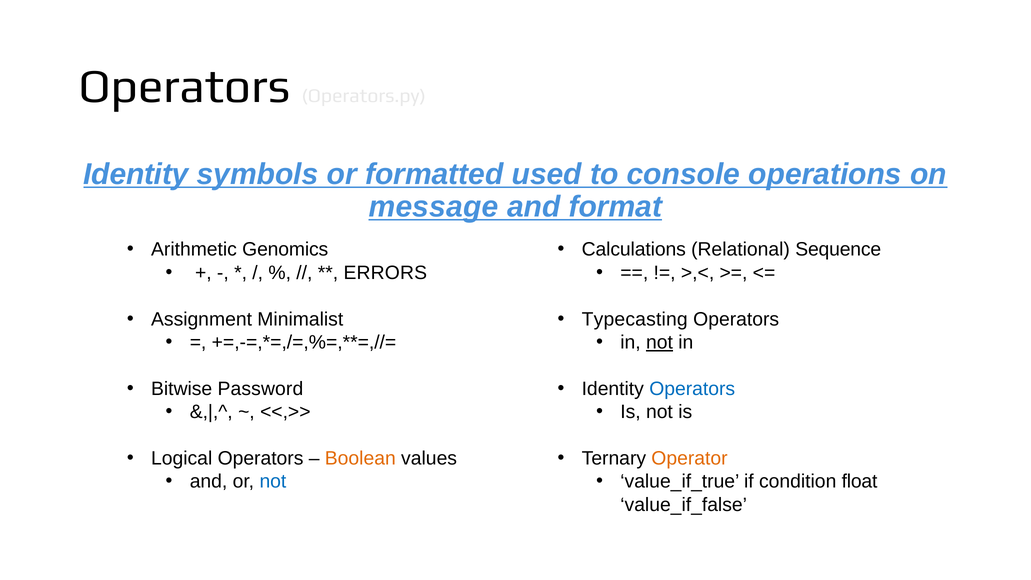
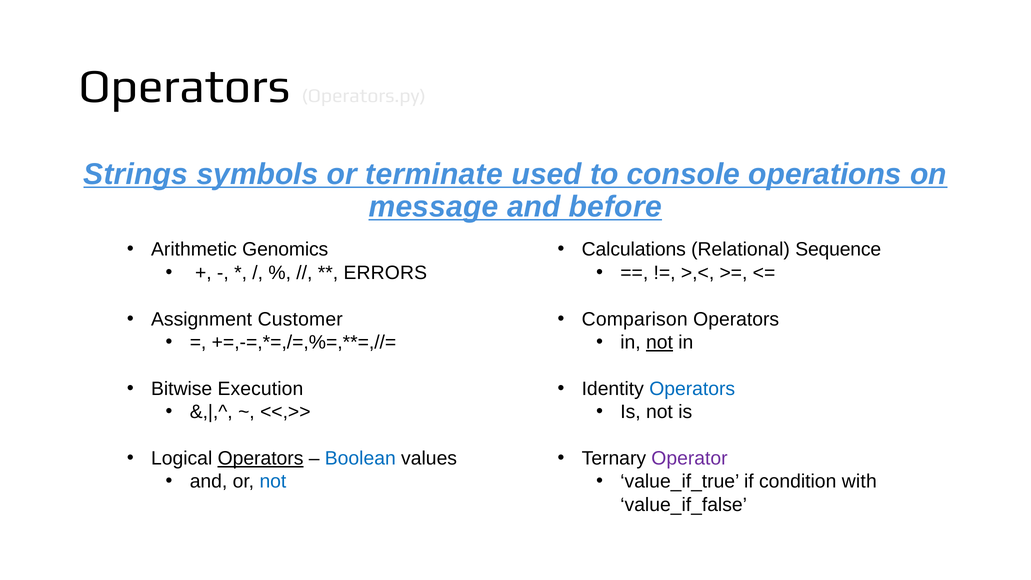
Identity at (136, 174): Identity -> Strings
formatted: formatted -> terminate
format: format -> before
Minimalist: Minimalist -> Customer
Typecasting: Typecasting -> Comparison
Password: Password -> Execution
Operators at (261, 458) underline: none -> present
Boolean colour: orange -> blue
Operator colour: orange -> purple
float: float -> with
